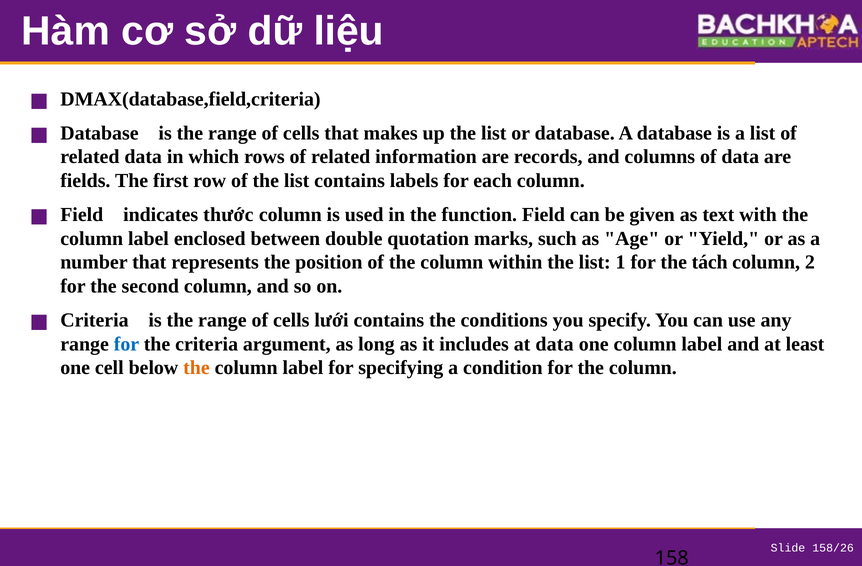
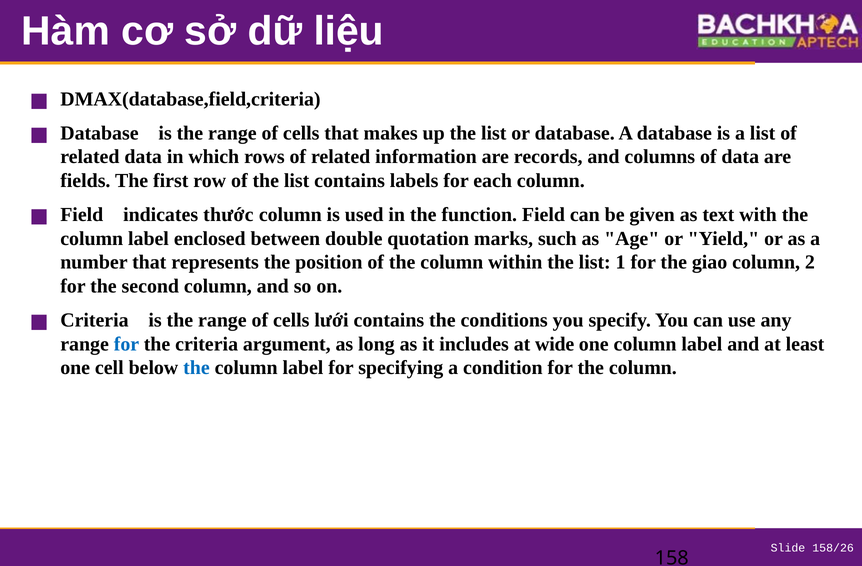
tách: tách -> giao
at data: data -> wide
the at (196, 368) colour: orange -> blue
